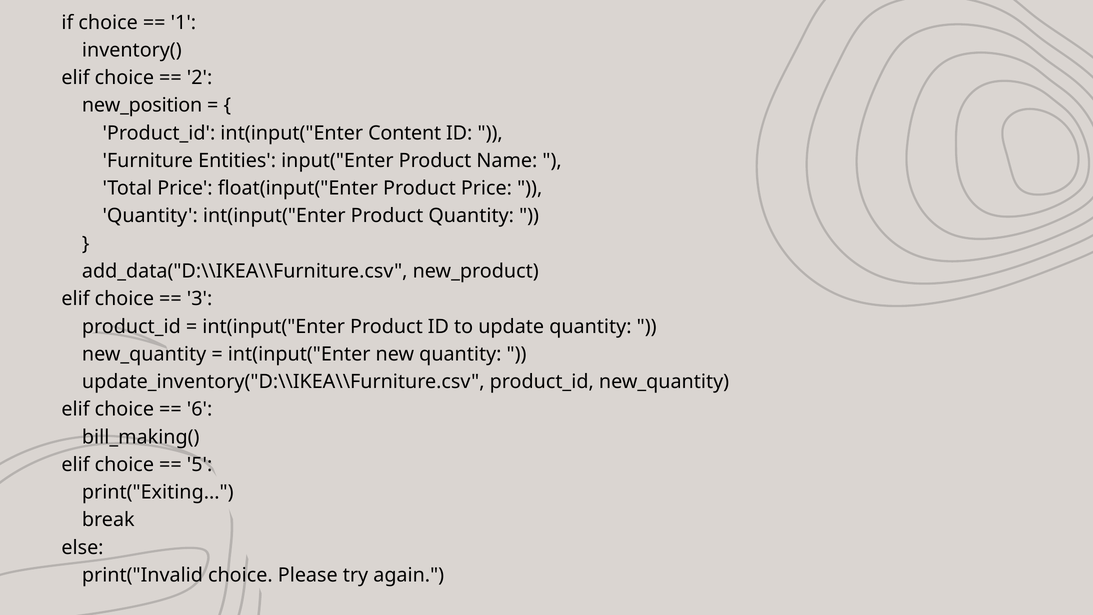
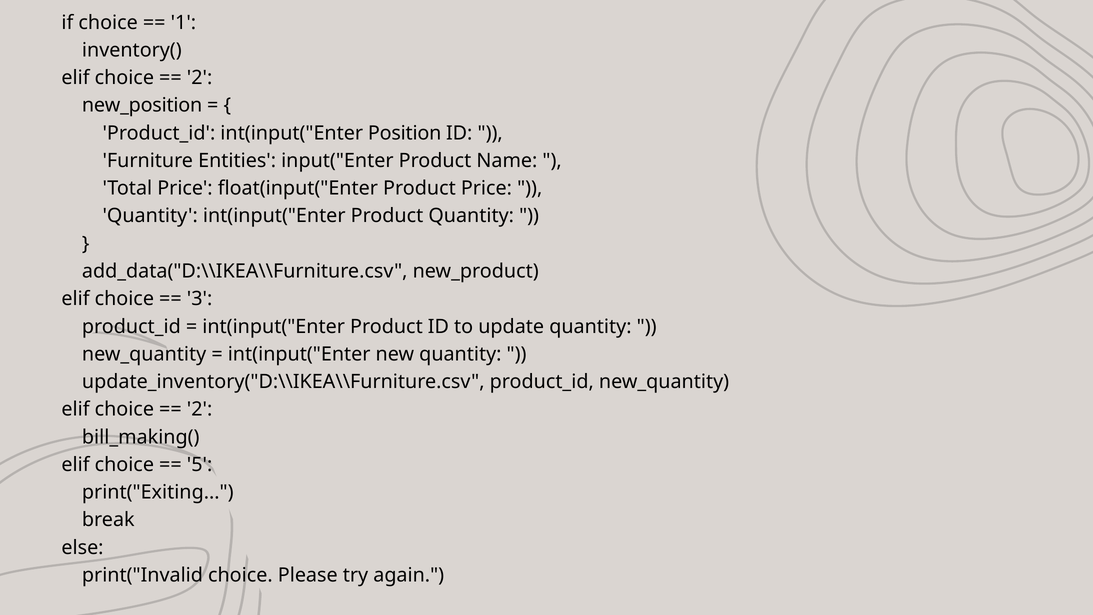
Content: Content -> Position
6 at (200, 409): 6 -> 2
